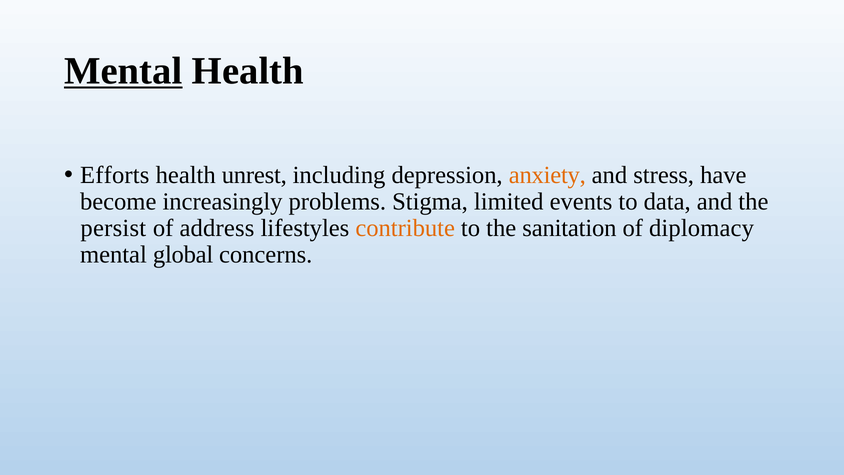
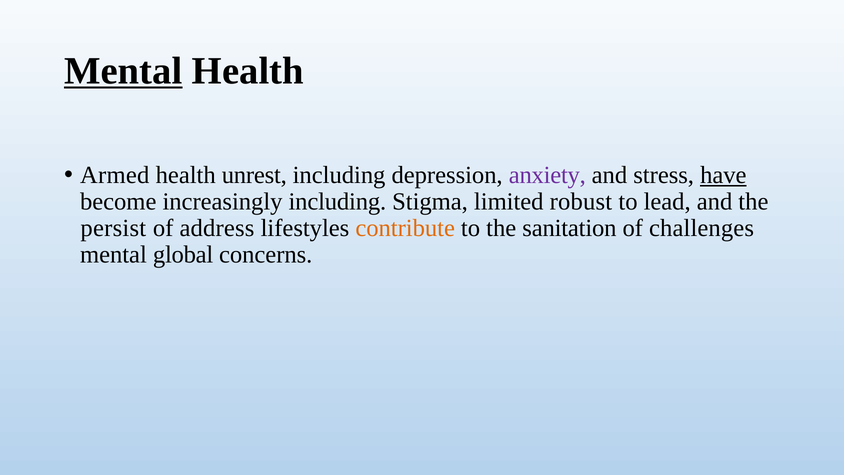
Efforts: Efforts -> Armed
anxiety colour: orange -> purple
have underline: none -> present
increasingly problems: problems -> including
events: events -> robust
data: data -> lead
diplomacy: diplomacy -> challenges
